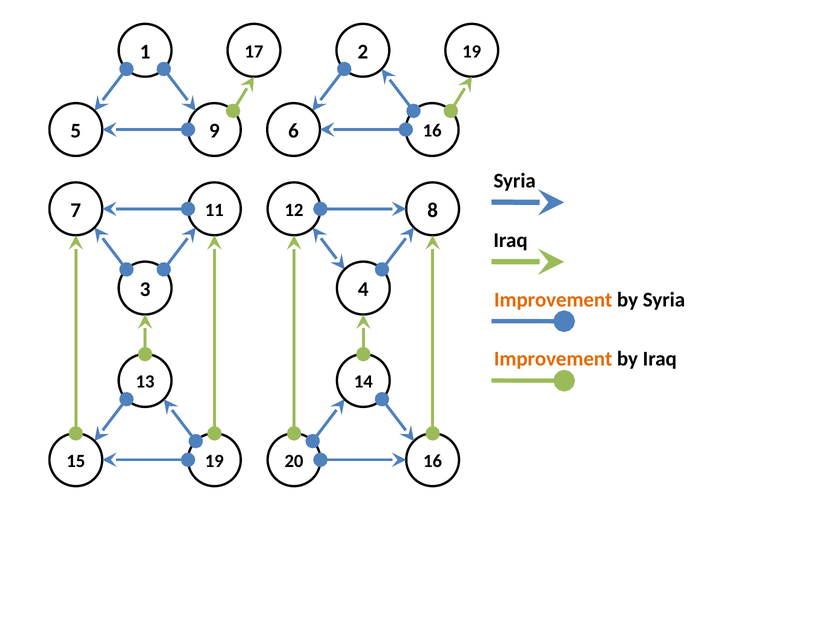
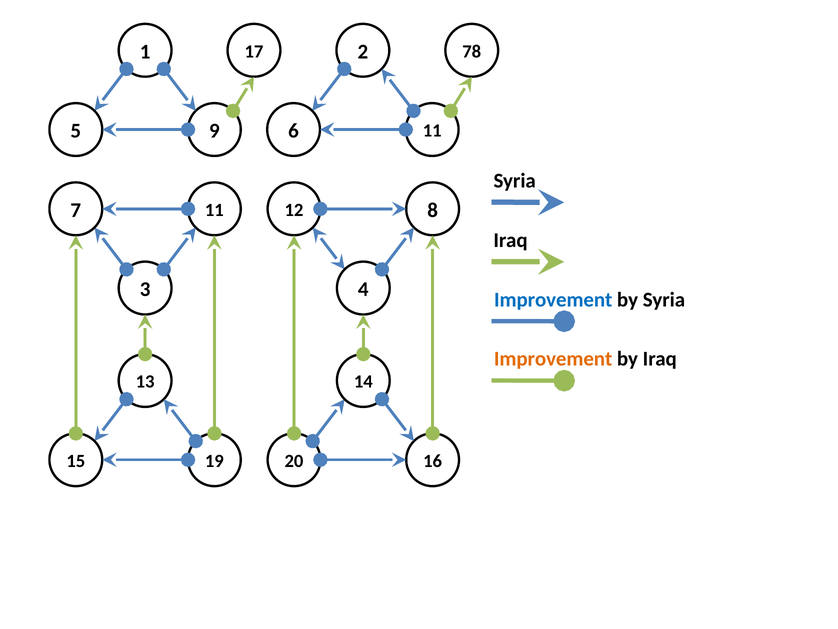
17 19: 19 -> 78
5 16: 16 -> 11
Improvement at (553, 299) colour: orange -> blue
